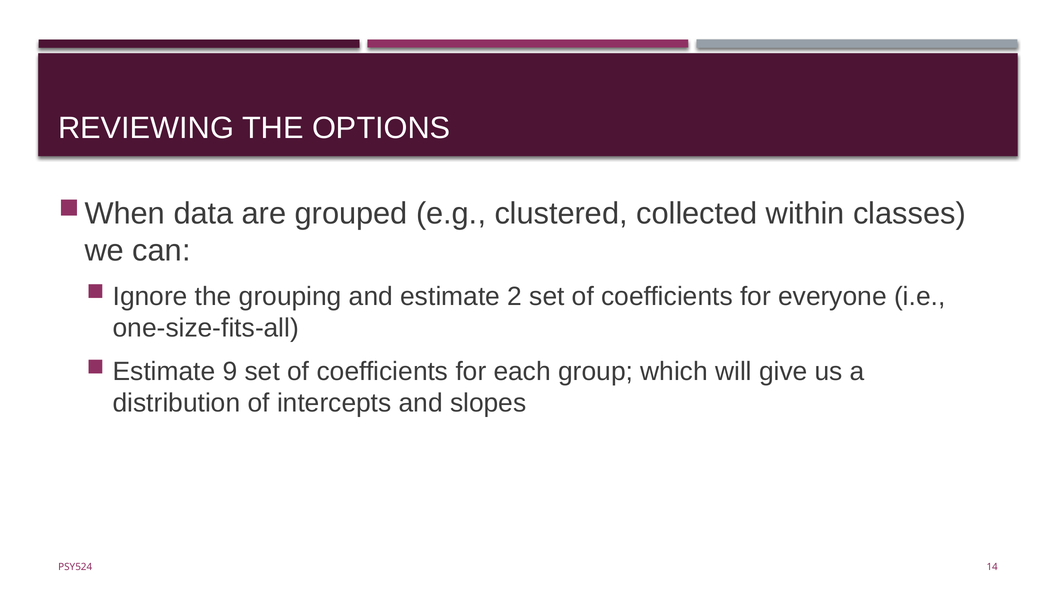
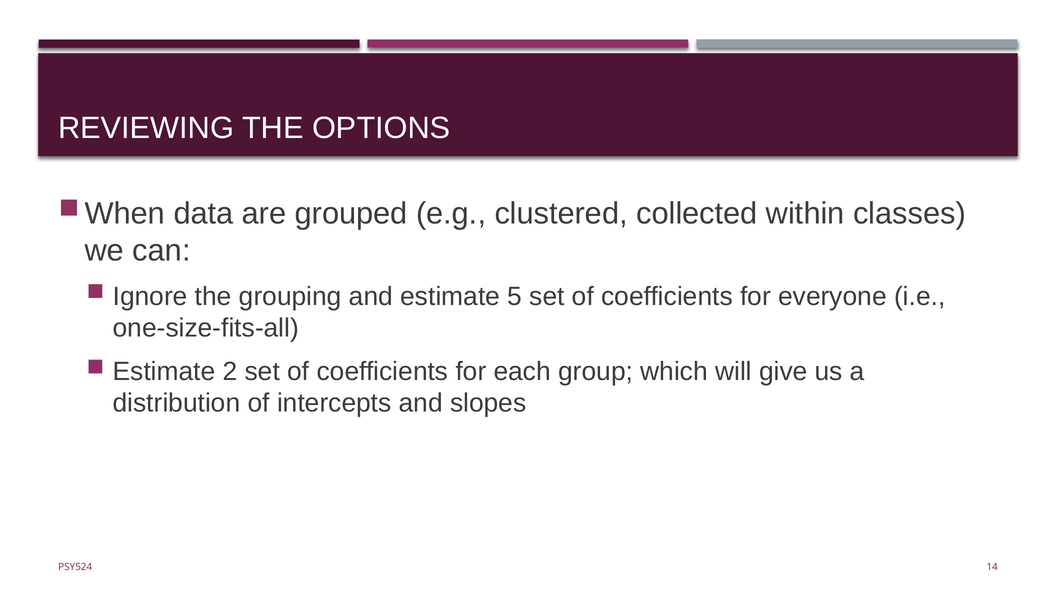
2: 2 -> 5
9: 9 -> 2
